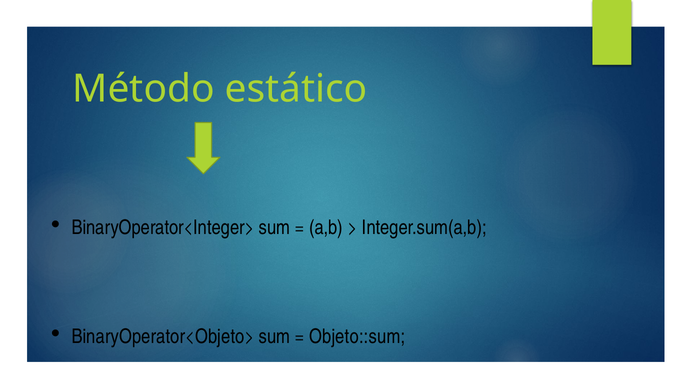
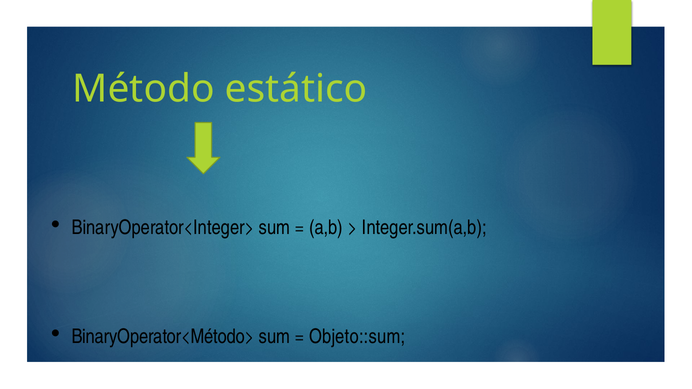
BinaryOperator<Objeto>: BinaryOperator<Objeto> -> BinaryOperator<Método>
